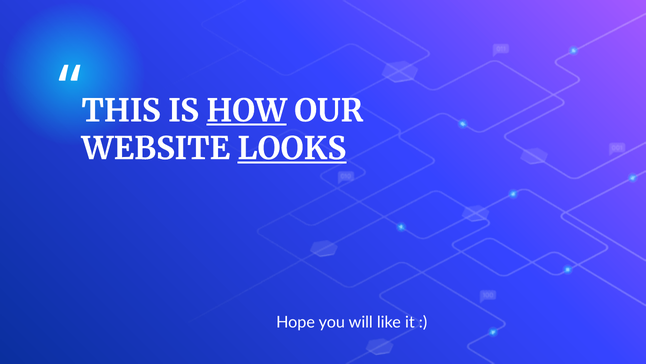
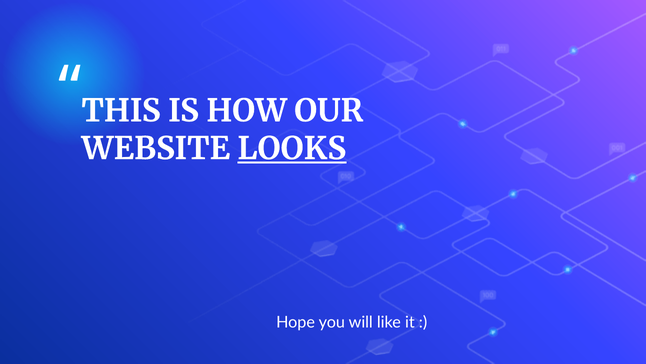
HOW underline: present -> none
